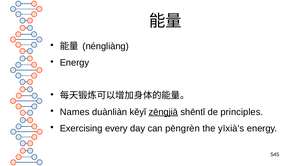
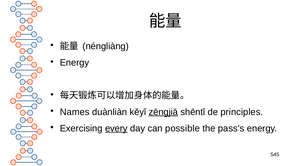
every underline: none -> present
pēngrèn: pēngrèn -> possible
yīxià's: yīxià's -> pass's
